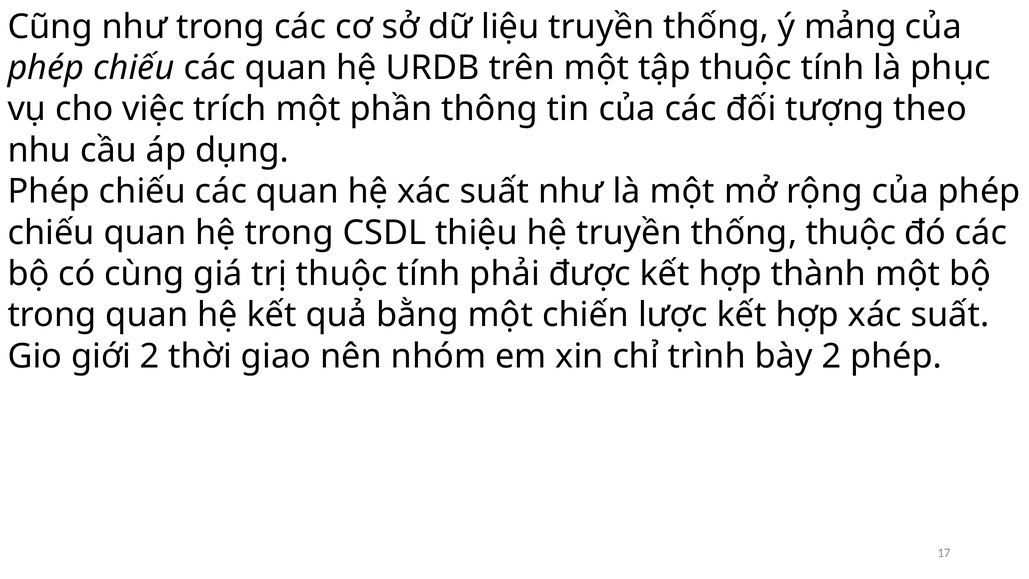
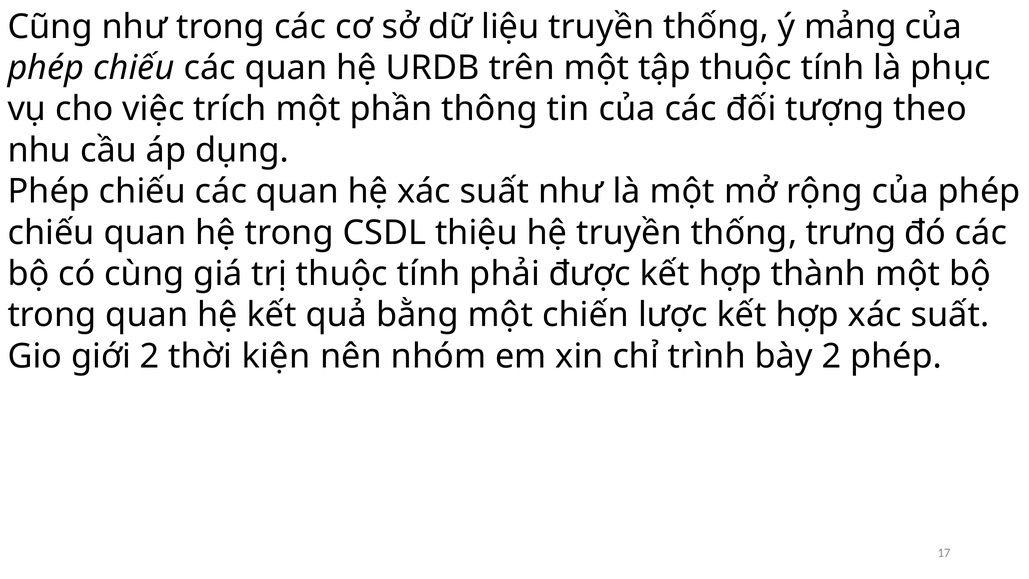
thống thuộc: thuộc -> trưng
giao: giao -> kiện
